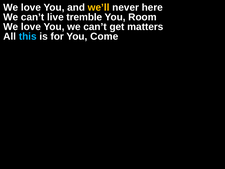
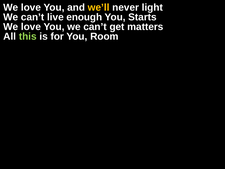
here: here -> light
tremble: tremble -> enough
Room: Room -> Starts
this colour: light blue -> light green
Come: Come -> Room
